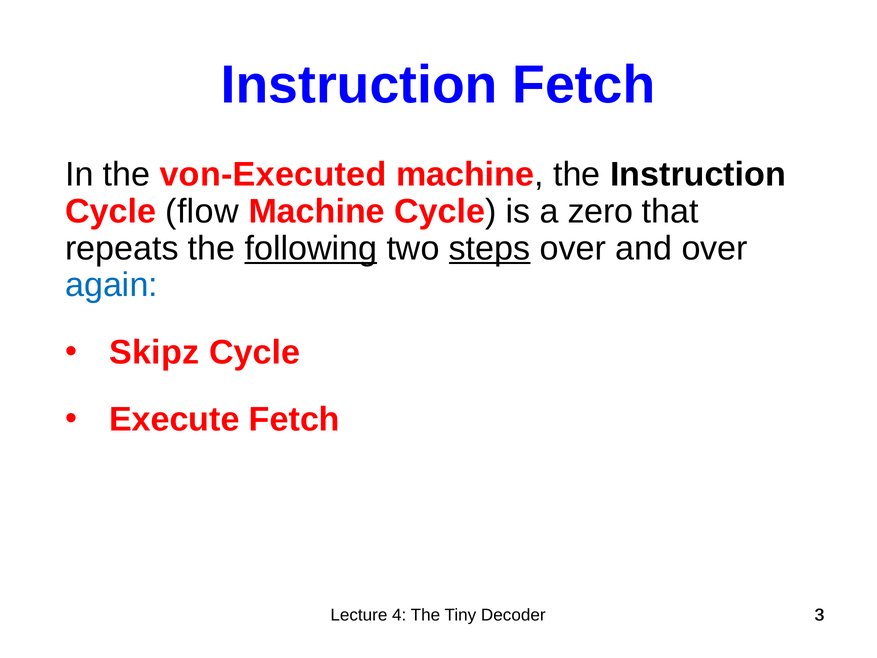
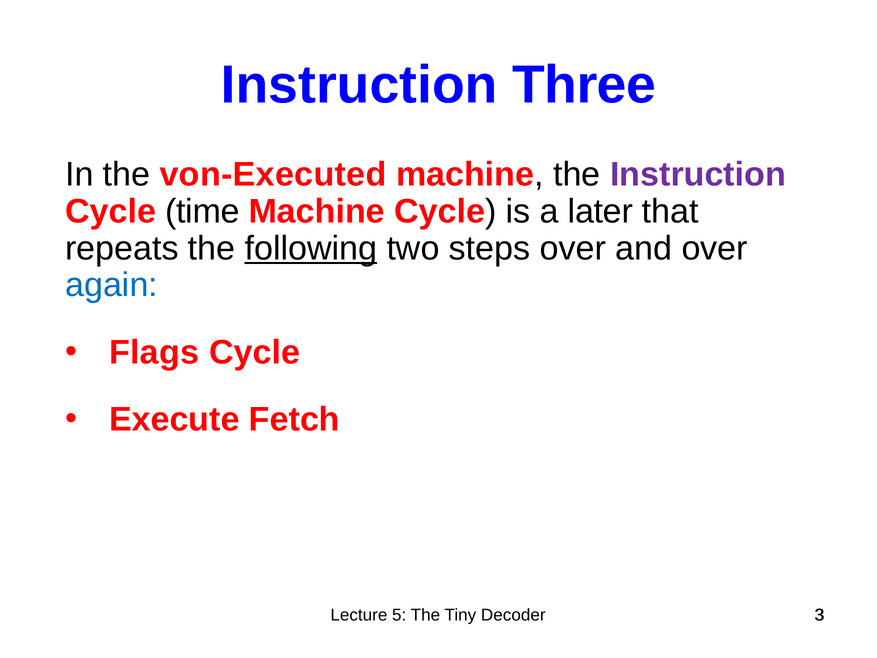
Instruction Fetch: Fetch -> Three
Instruction at (698, 175) colour: black -> purple
flow: flow -> time
zero: zero -> later
steps underline: present -> none
Skipz: Skipz -> Flags
4: 4 -> 5
